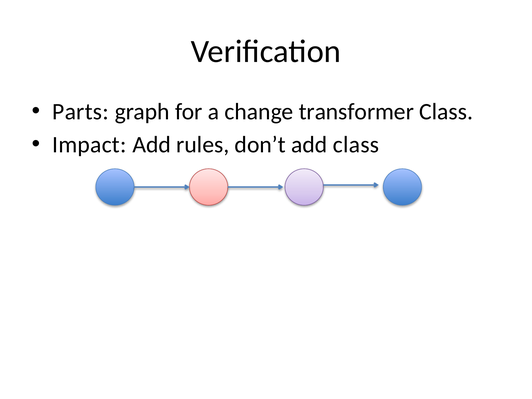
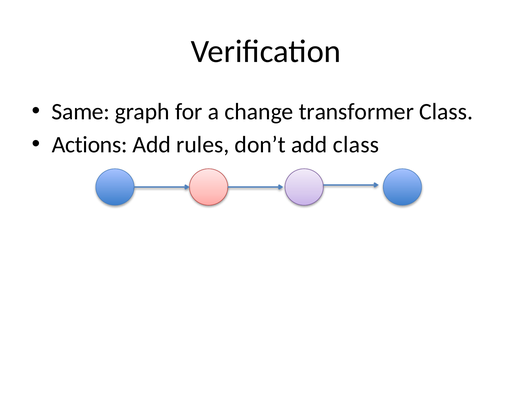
Parts: Parts -> Same
Impact: Impact -> Actions
